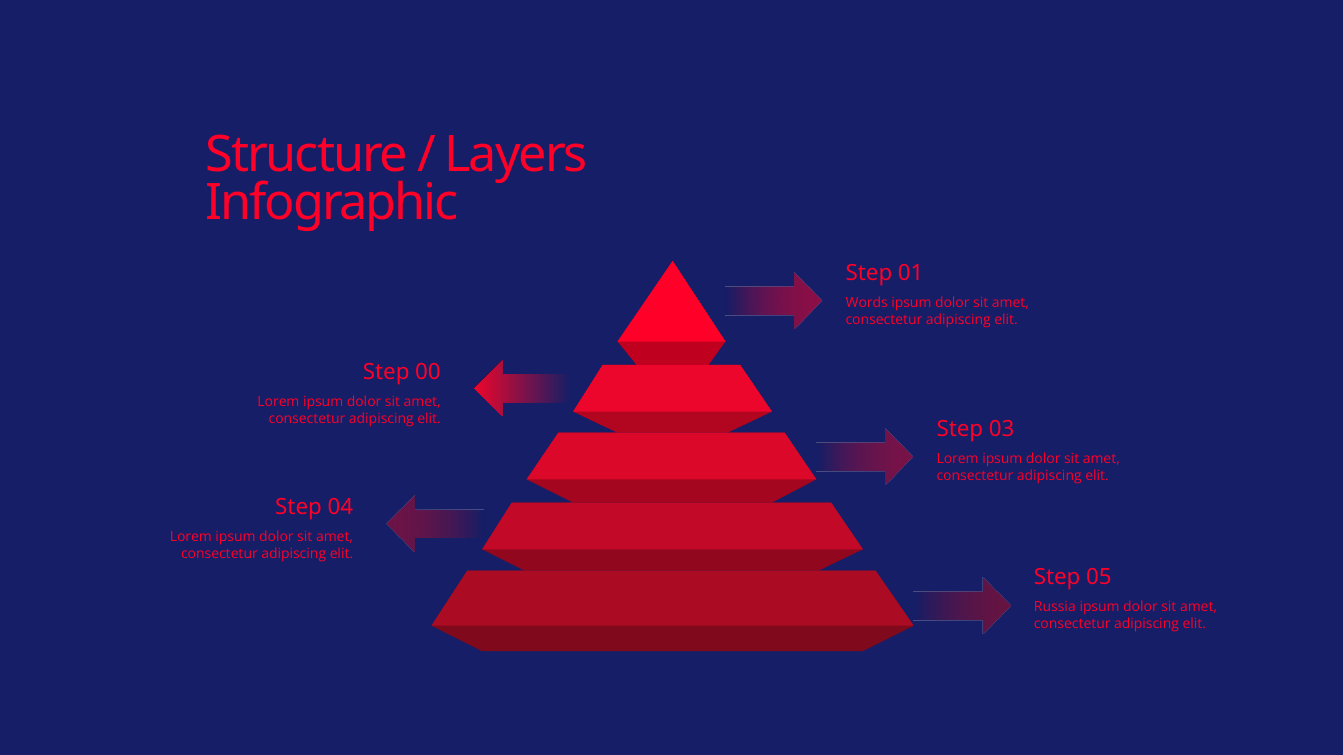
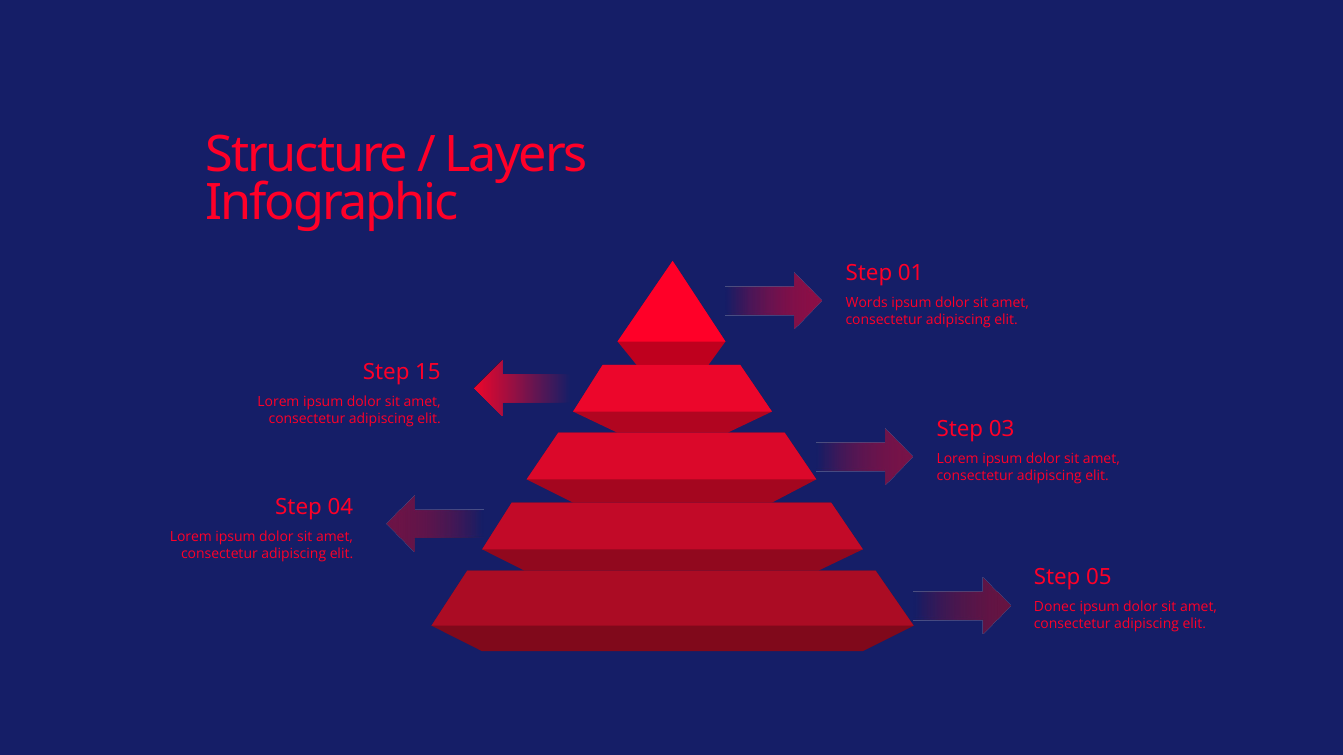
00: 00 -> 15
Russia: Russia -> Donec
